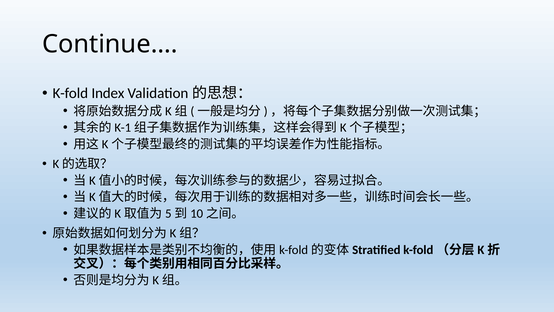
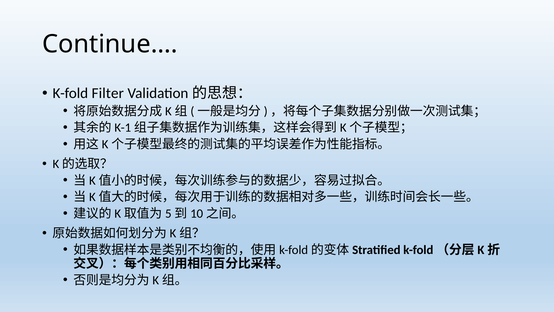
Index: Index -> Filter
